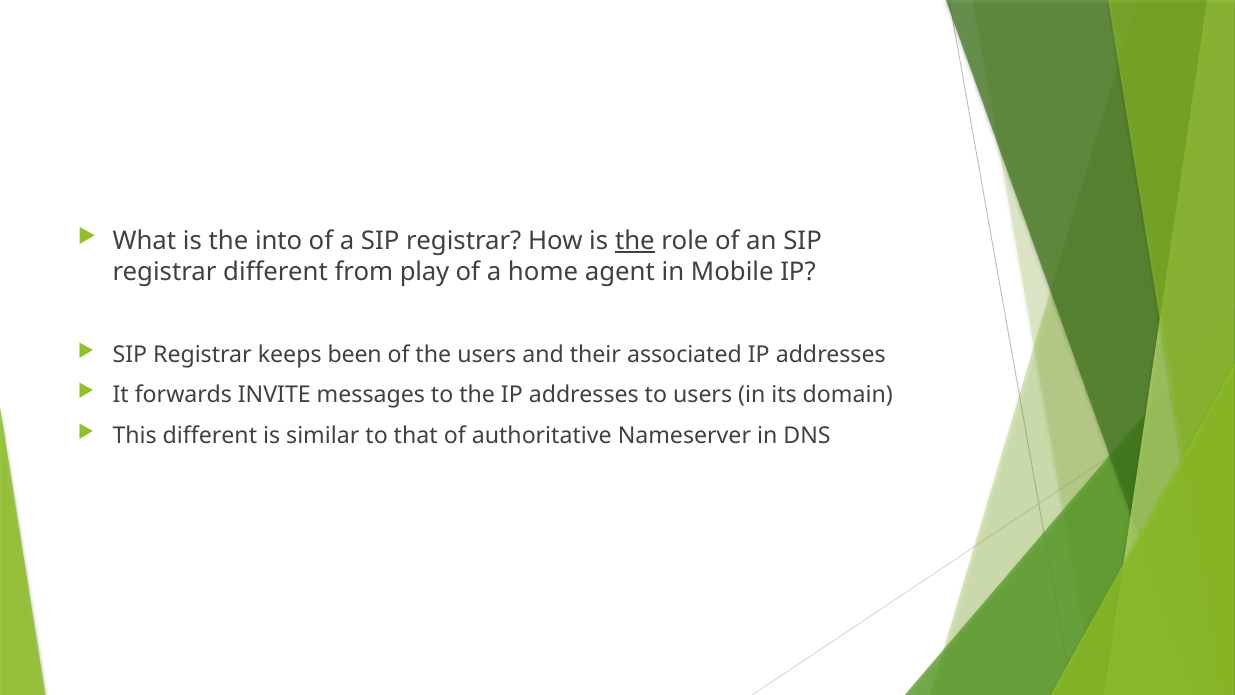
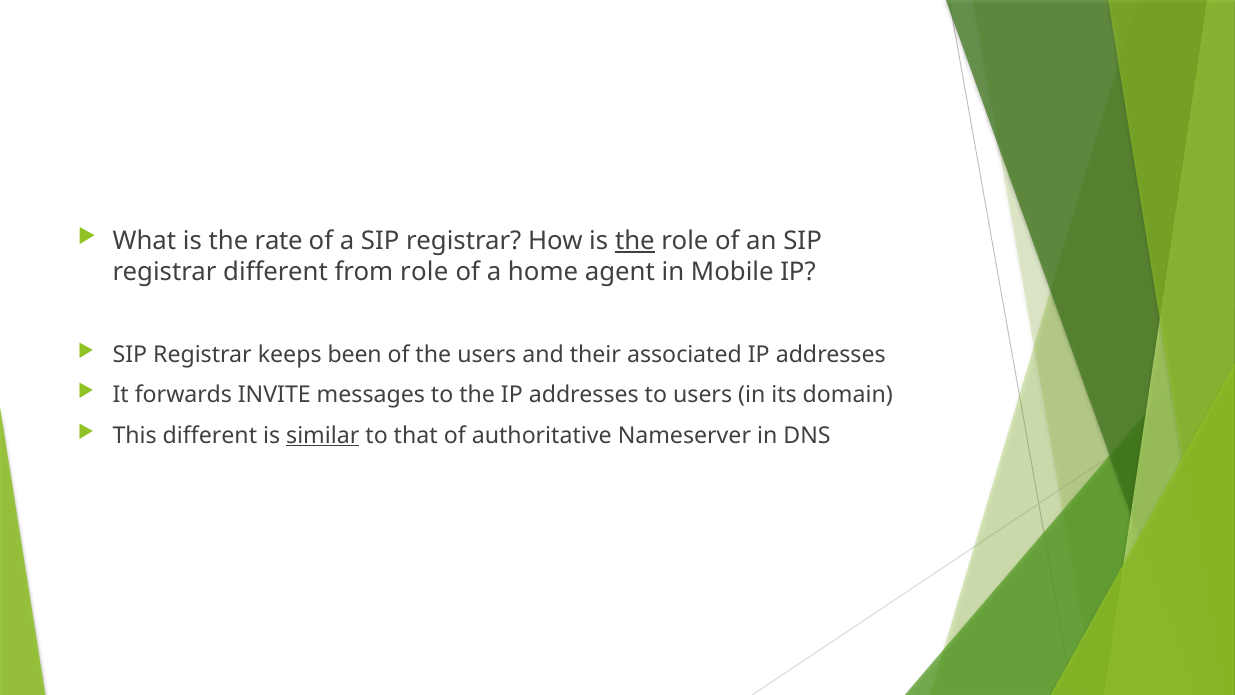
into: into -> rate
from play: play -> role
similar underline: none -> present
